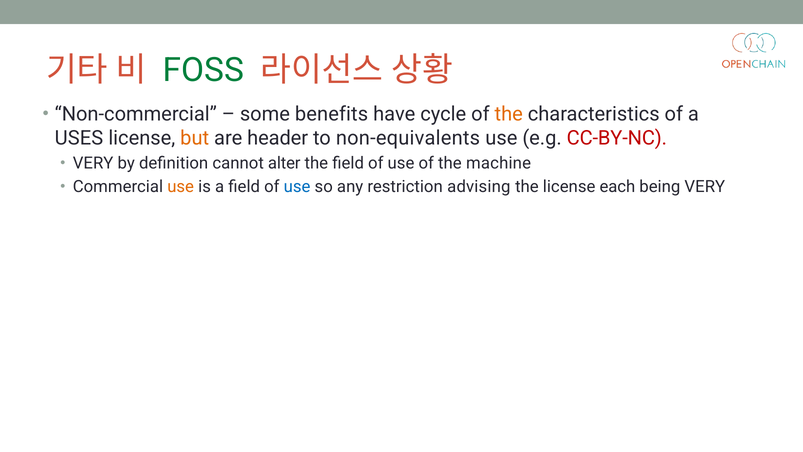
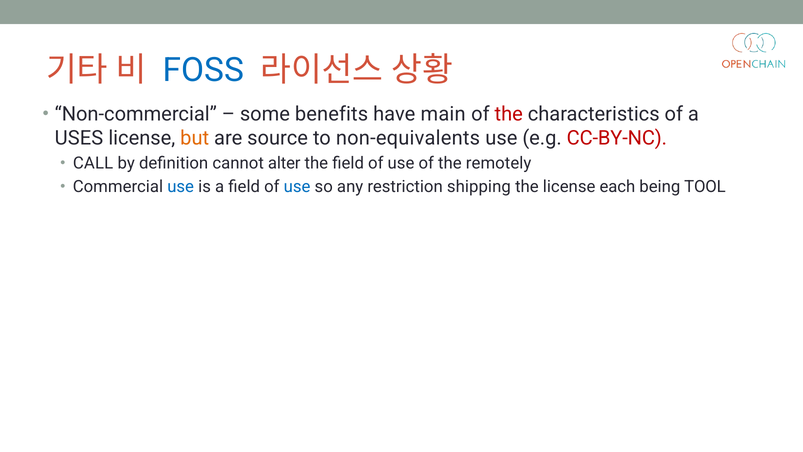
FOSS colour: green -> blue
cycle: cycle -> main
the at (509, 114) colour: orange -> red
header: header -> source
VERY at (93, 163): VERY -> CALL
machine: machine -> remotely
use at (181, 187) colour: orange -> blue
advising: advising -> shipping
being VERY: VERY -> TOOL
